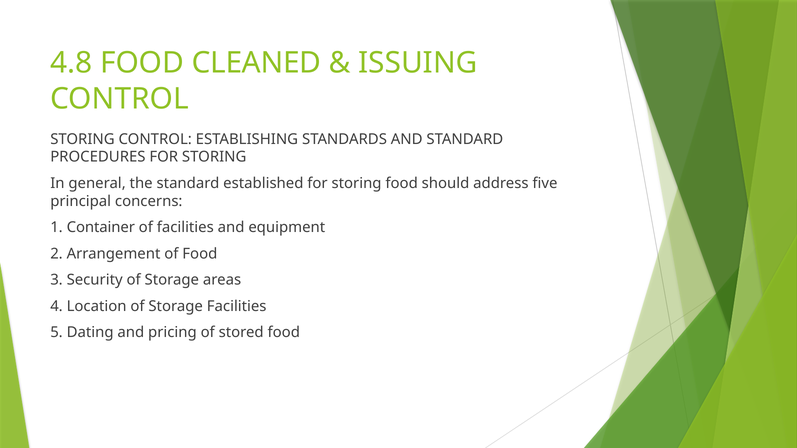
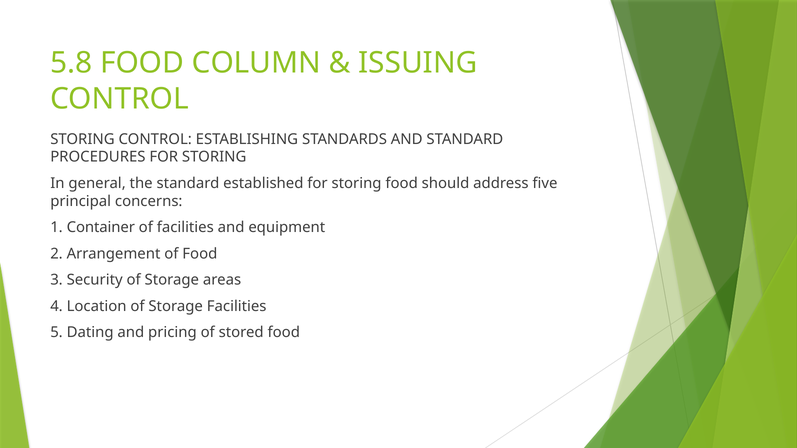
4.8: 4.8 -> 5.8
CLEANED: CLEANED -> COLUMN
